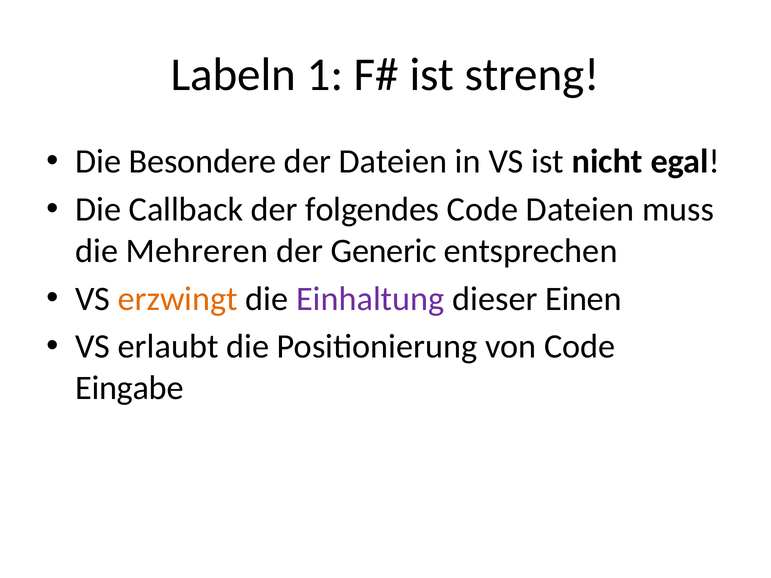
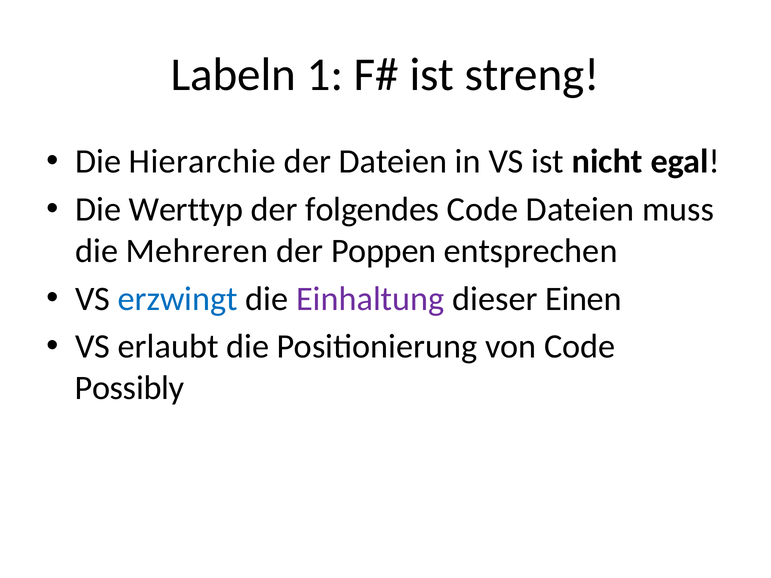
Besondere: Besondere -> Hierarchie
Callback: Callback -> Werttyp
Generic: Generic -> Poppen
erzwingt colour: orange -> blue
Eingabe: Eingabe -> Possibly
